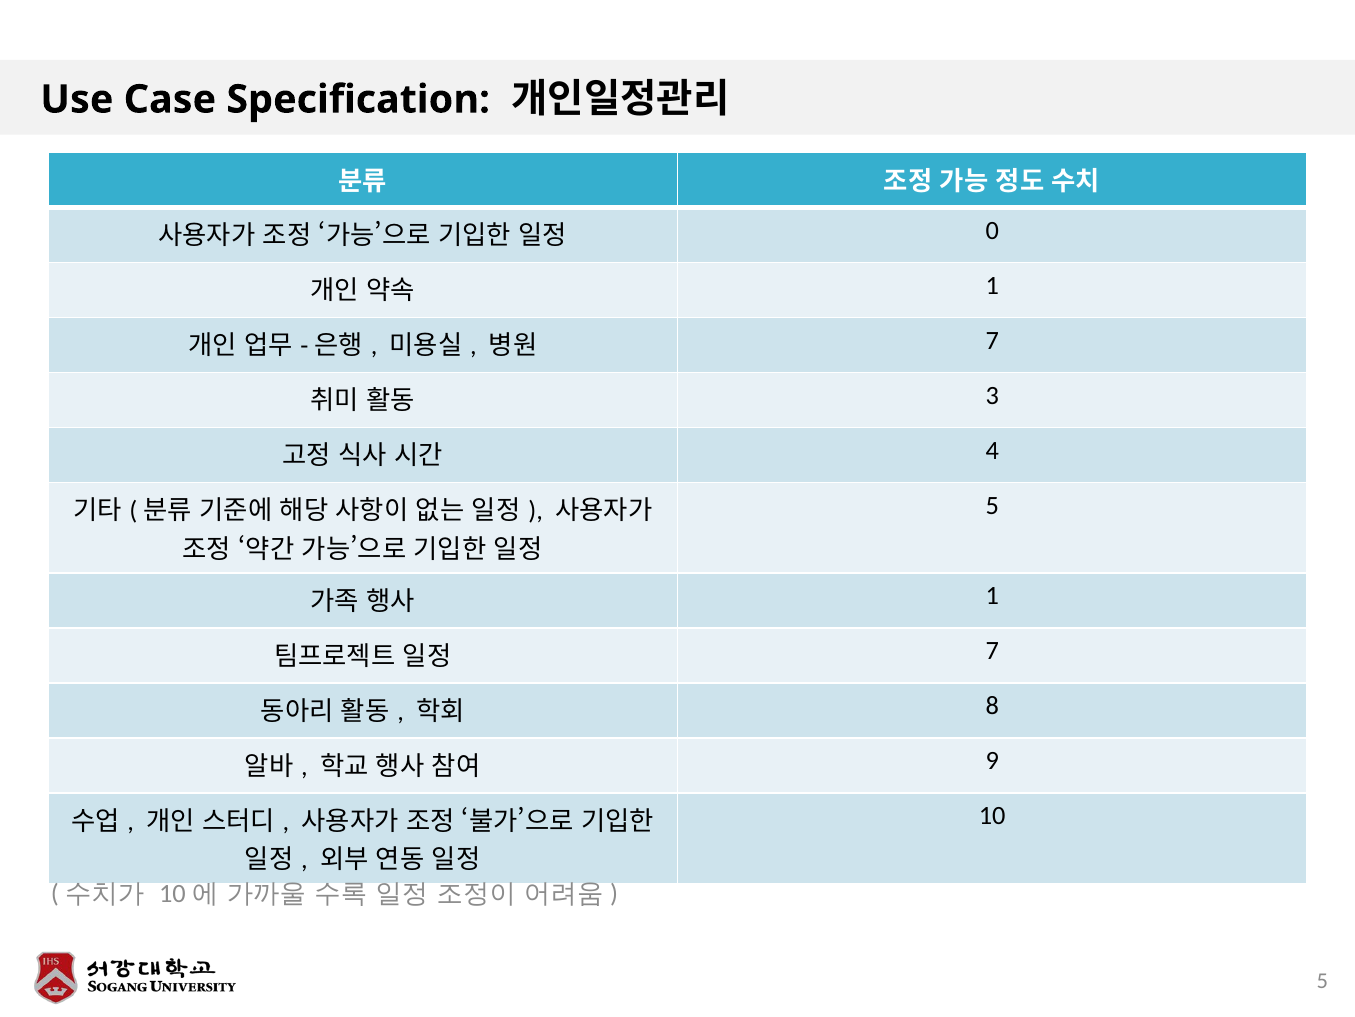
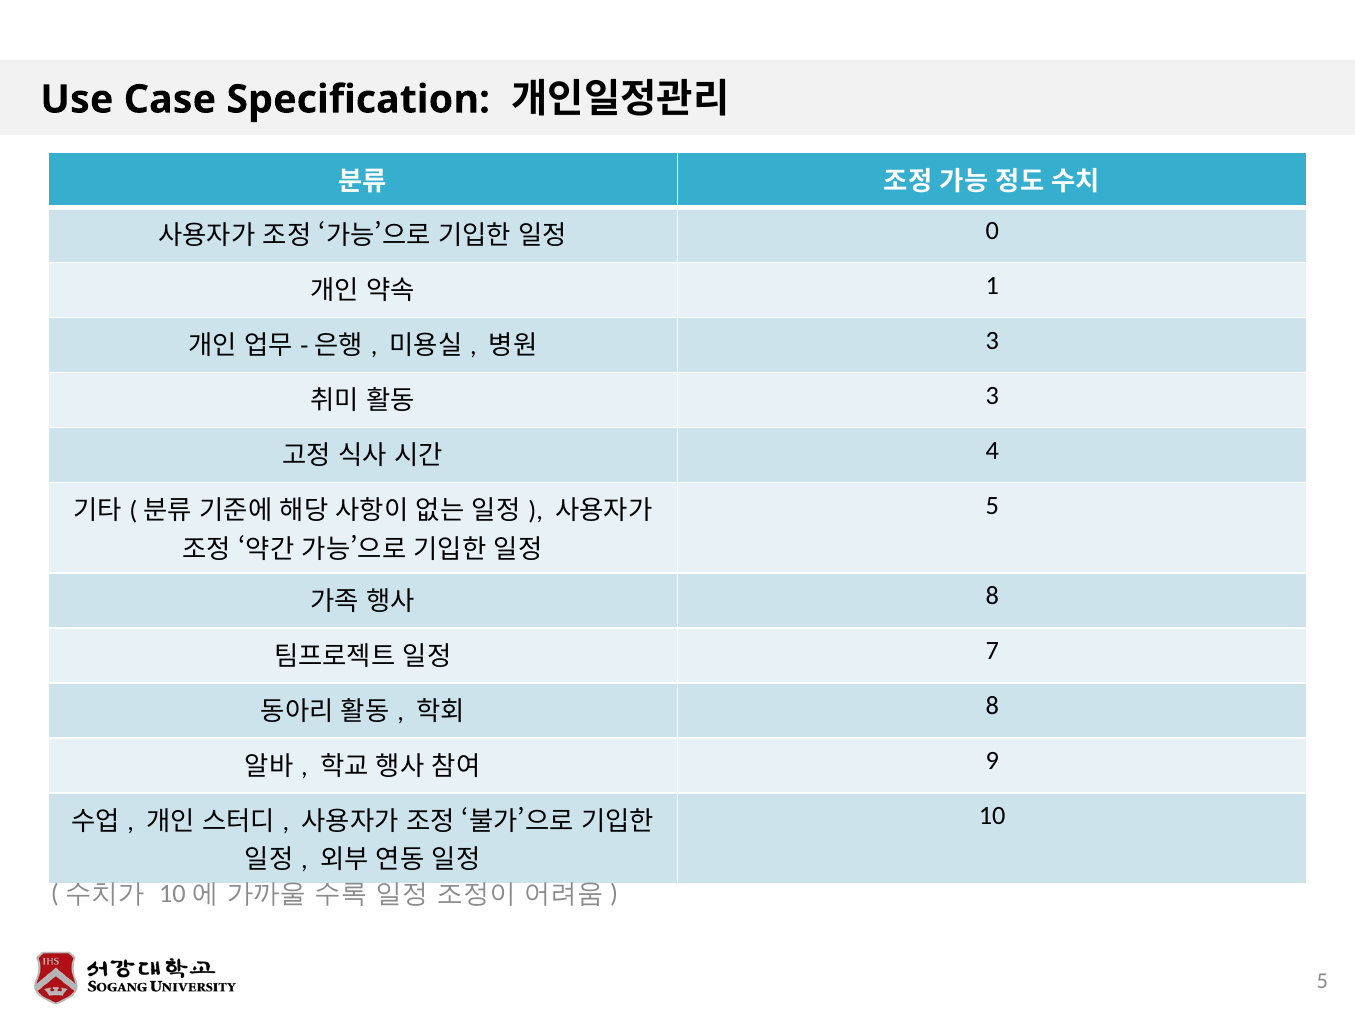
7 at (992, 340): 7 -> 3
1 at (992, 596): 1 -> 8
